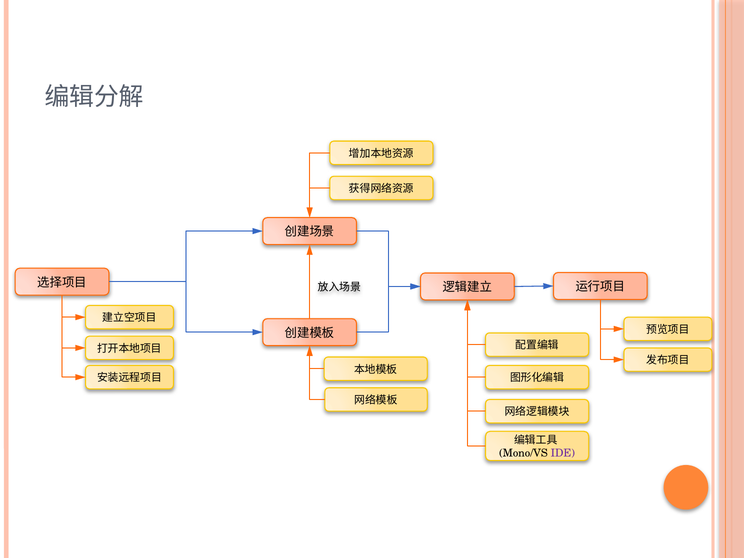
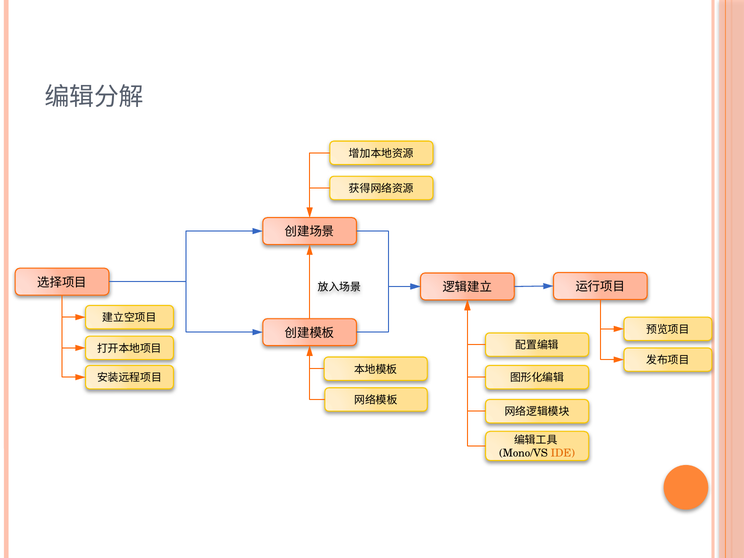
IDE colour: purple -> orange
